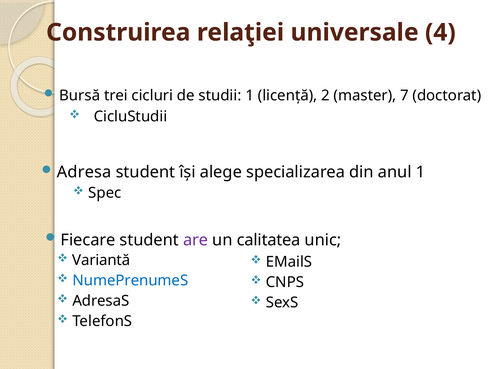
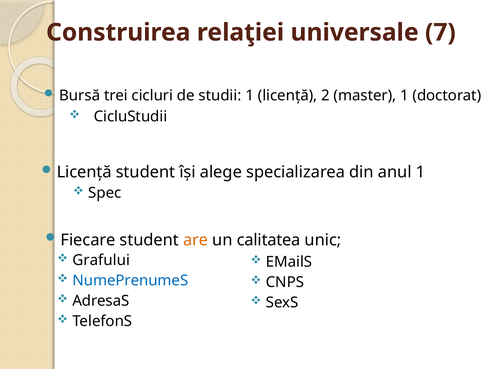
4: 4 -> 7
master 7: 7 -> 1
Adresa at (84, 172): Adresa -> Licenţă
are colour: purple -> orange
Variantă: Variantă -> Grafului
